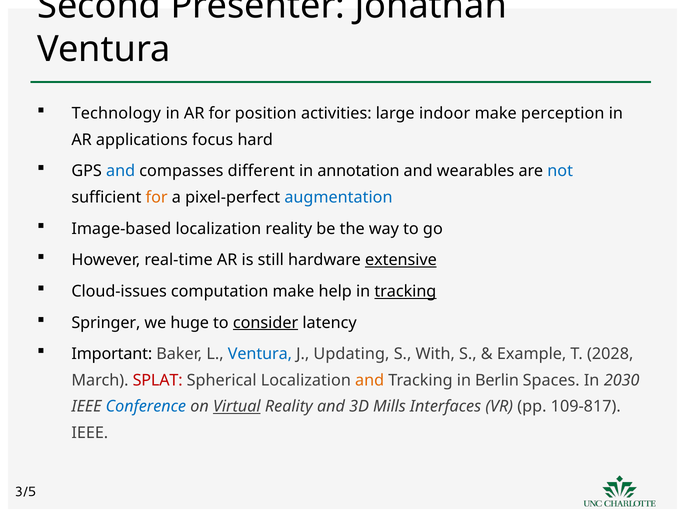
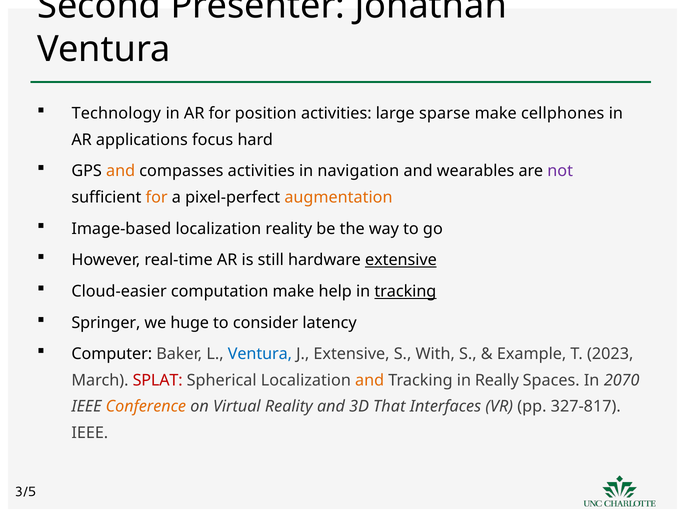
indoor: indoor -> sparse
perception: perception -> cellphones
and at (121, 171) colour: blue -> orange
compasses different: different -> activities
annotation: annotation -> navigation
not colour: blue -> purple
augmentation colour: blue -> orange
Cloud-issues: Cloud-issues -> Cloud-easier
consider underline: present -> none
Important: Important -> Computer
J Updating: Updating -> Extensive
2028: 2028 -> 2023
Berlin: Berlin -> Really
2030: 2030 -> 2070
Conference colour: blue -> orange
Virtual underline: present -> none
Mills: Mills -> That
109-817: 109-817 -> 327-817
